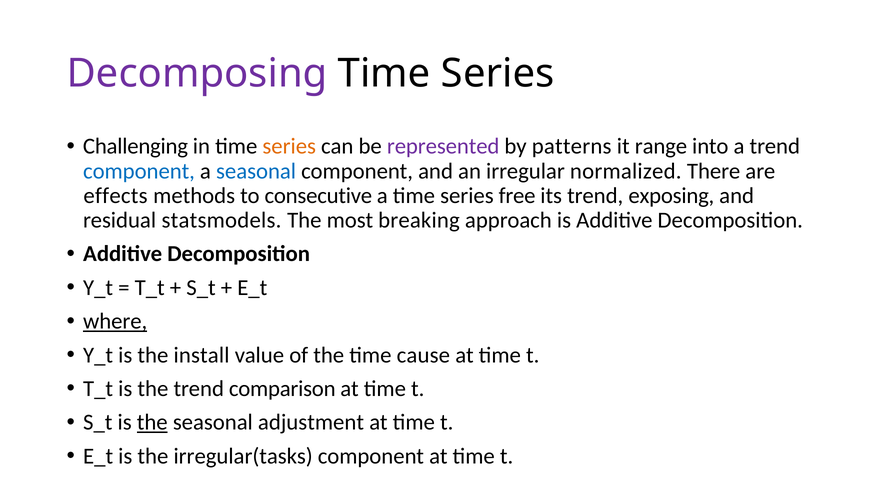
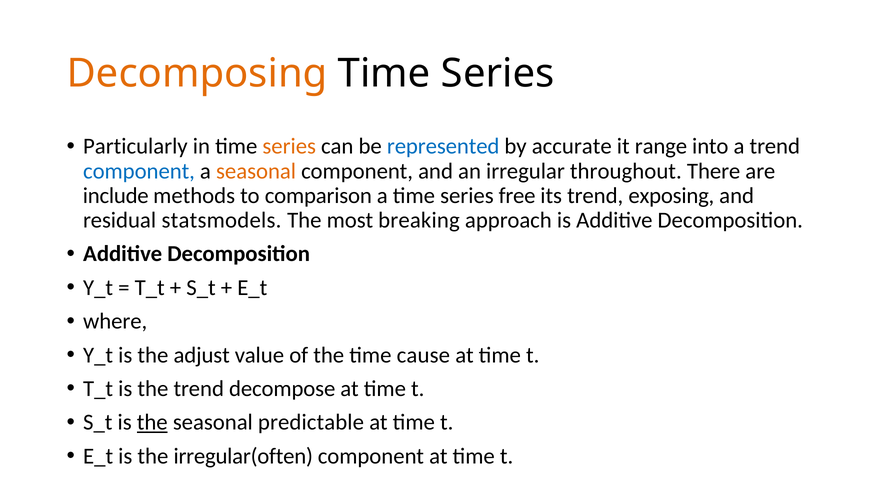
Decomposing colour: purple -> orange
Challenging: Challenging -> Particularly
represented colour: purple -> blue
patterns: patterns -> accurate
seasonal at (256, 171) colour: blue -> orange
normalized: normalized -> throughout
effects: effects -> include
consecutive: consecutive -> comparison
where underline: present -> none
install: install -> adjust
comparison: comparison -> decompose
adjustment: adjustment -> predictable
irregular(tasks: irregular(tasks -> irregular(often
